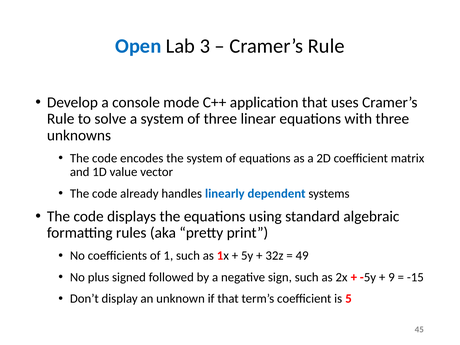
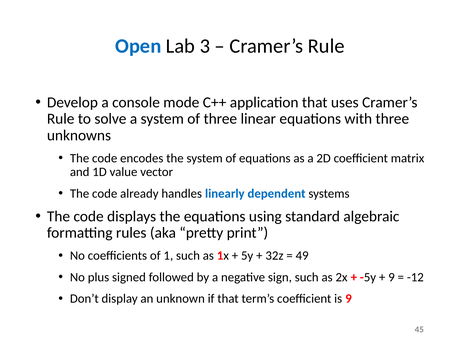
-15: -15 -> -12
is 5: 5 -> 9
